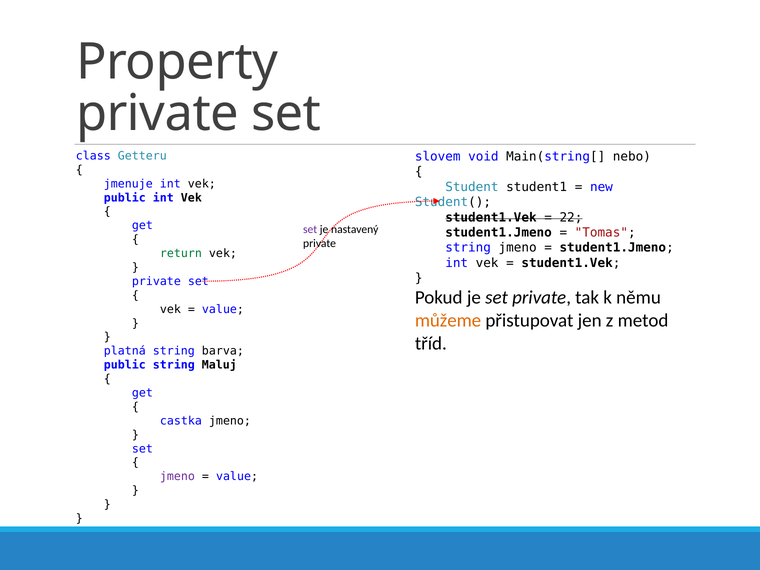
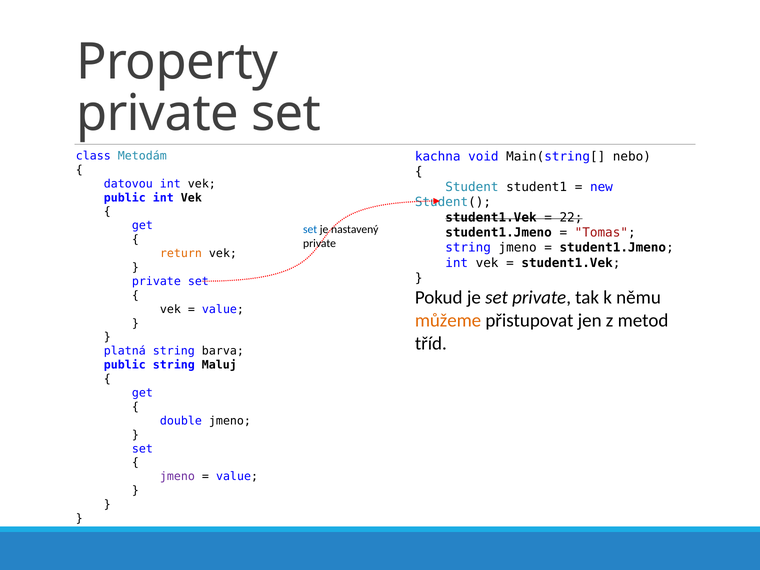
Getteru: Getteru -> Metodám
slovem: slovem -> kachna
jmenuje: jmenuje -> datovou
set at (310, 229) colour: purple -> blue
return colour: green -> orange
castka: castka -> double
